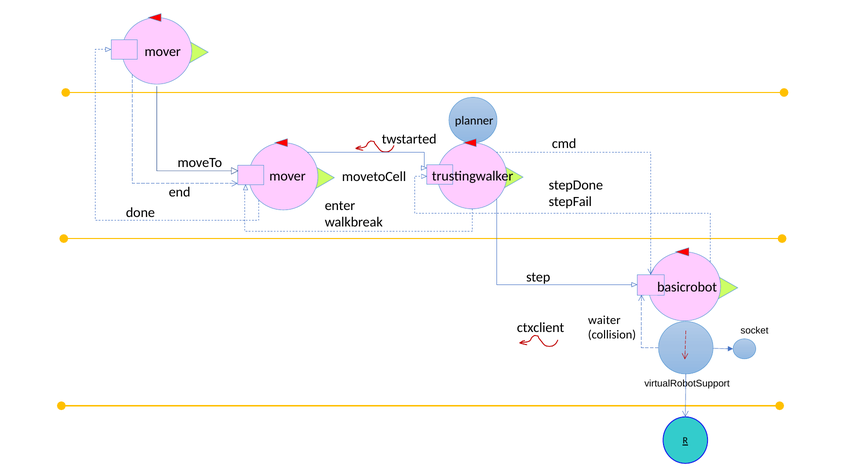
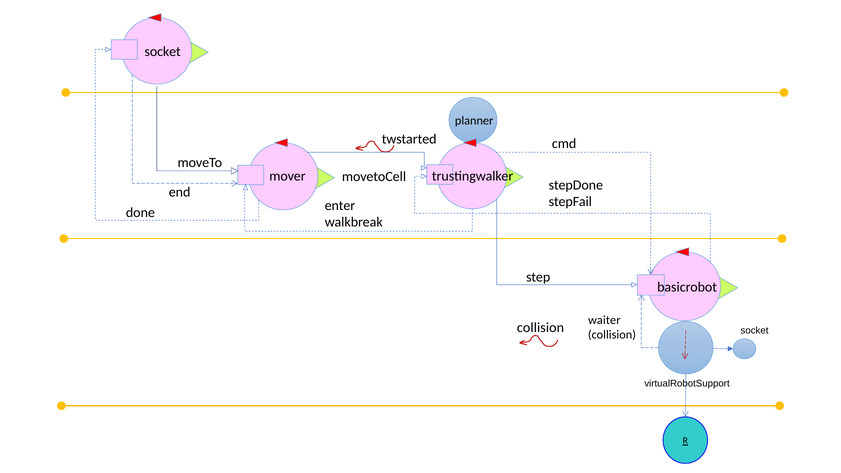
mover at (163, 52): mover -> socket
ctxclient at (541, 328): ctxclient -> collision
